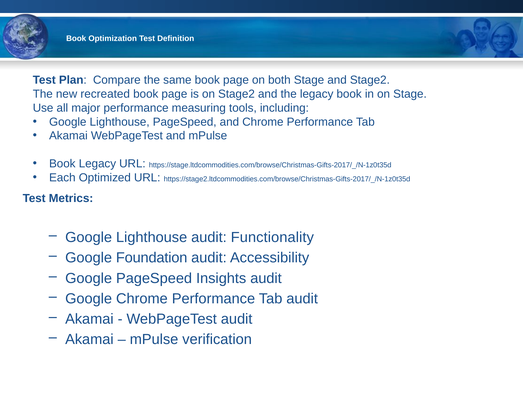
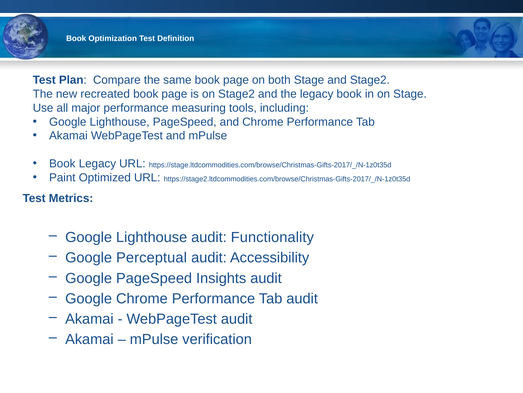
Each: Each -> Paint
Foundation: Foundation -> Perceptual
